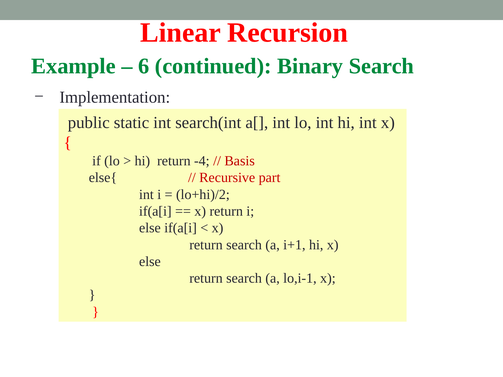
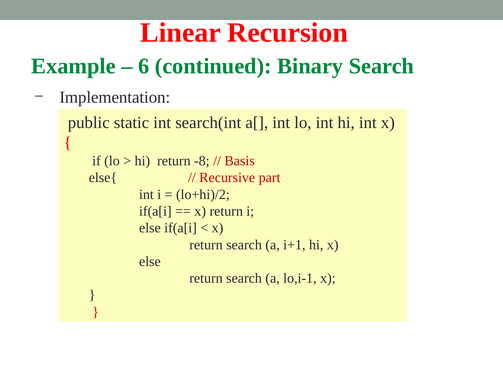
-4: -4 -> -8
